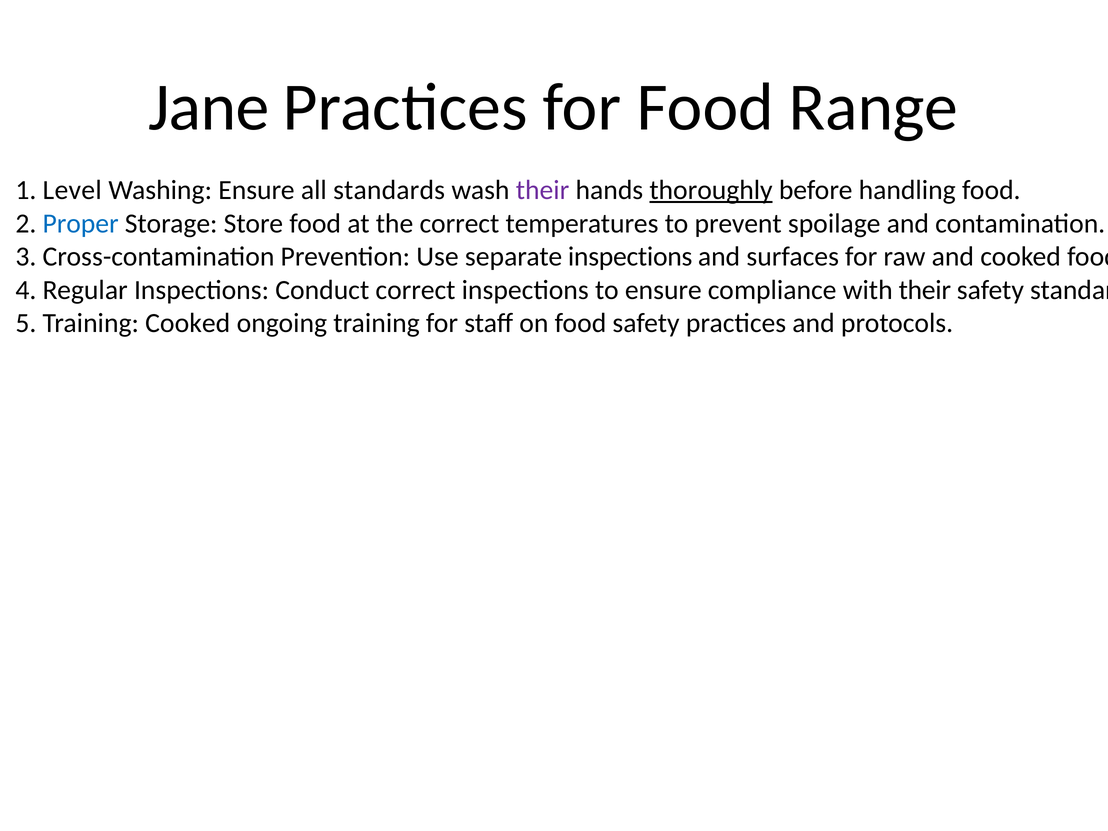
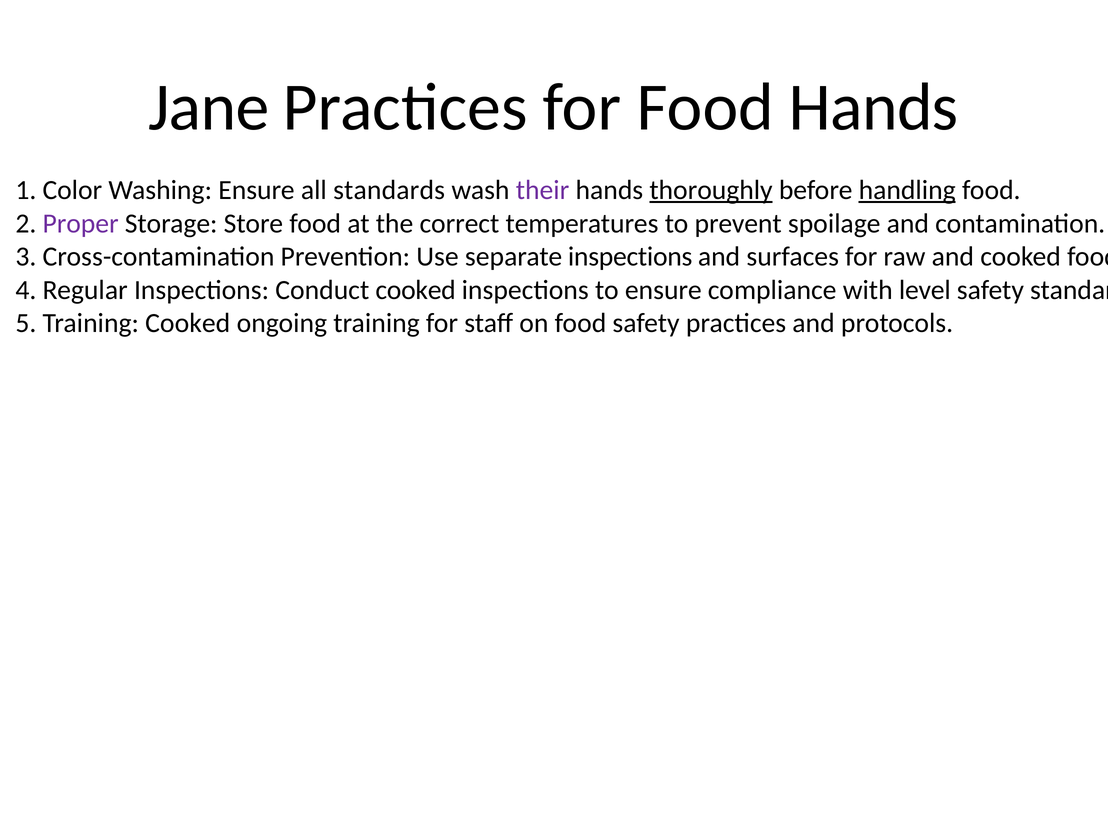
Food Range: Range -> Hands
Level: Level -> Color
handling underline: none -> present
Proper colour: blue -> purple
Conduct correct: correct -> cooked
with their: their -> level
